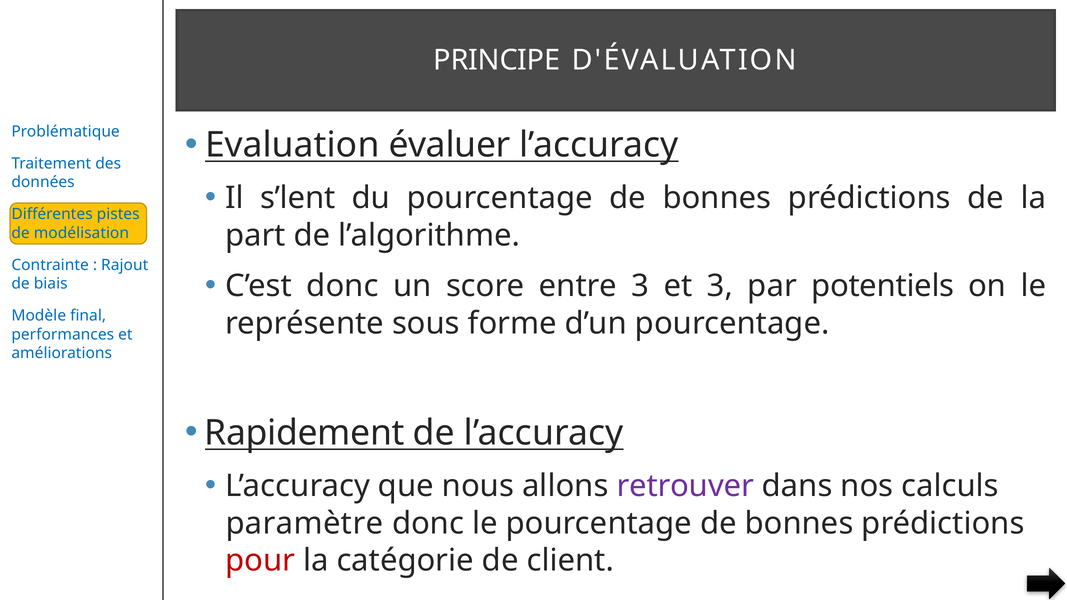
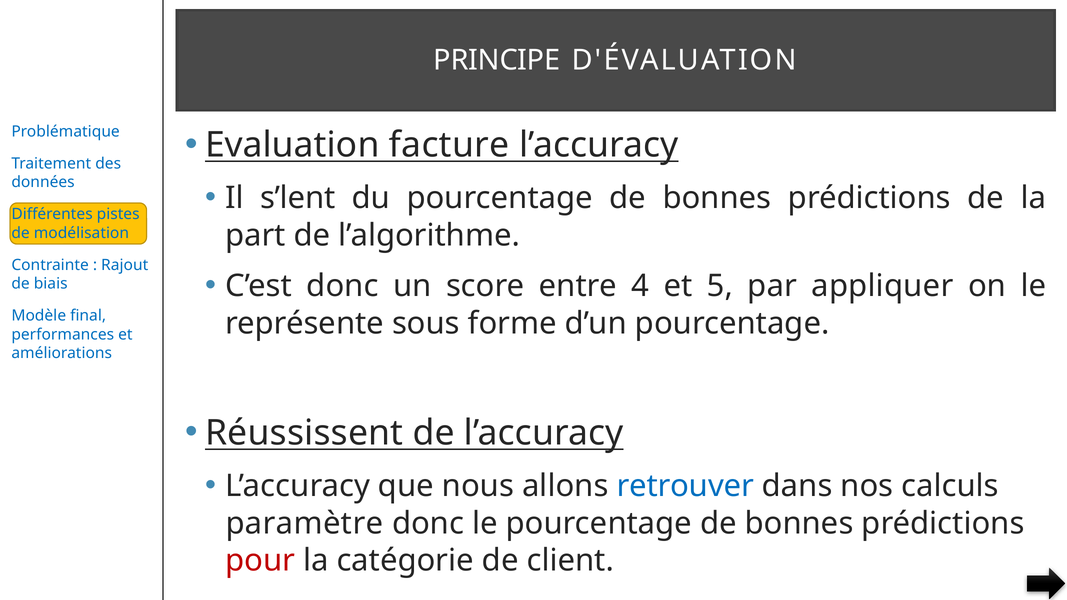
évaluer: évaluer -> facture
entre 3: 3 -> 4
et 3: 3 -> 5
potentiels: potentiels -> appliquer
Rapidement: Rapidement -> Réussissent
retrouver colour: purple -> blue
